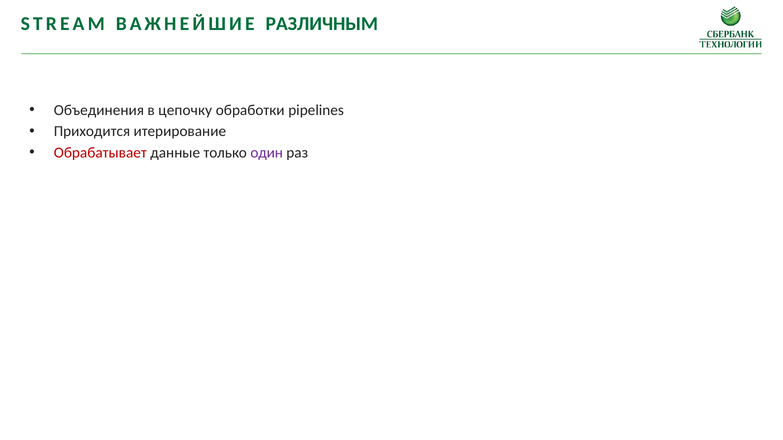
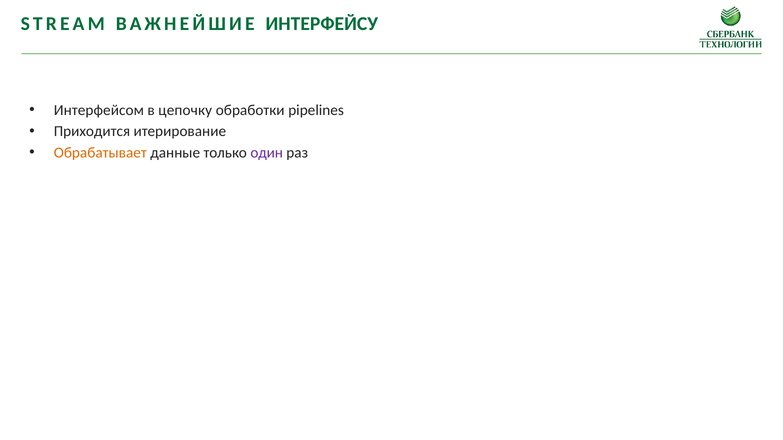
РАЗЛИЧНЫМ: РАЗЛИЧНЫМ -> ИНТЕРФЕЙСУ
Объединения: Объединения -> Интерфейсом
Обрабатывает colour: red -> orange
